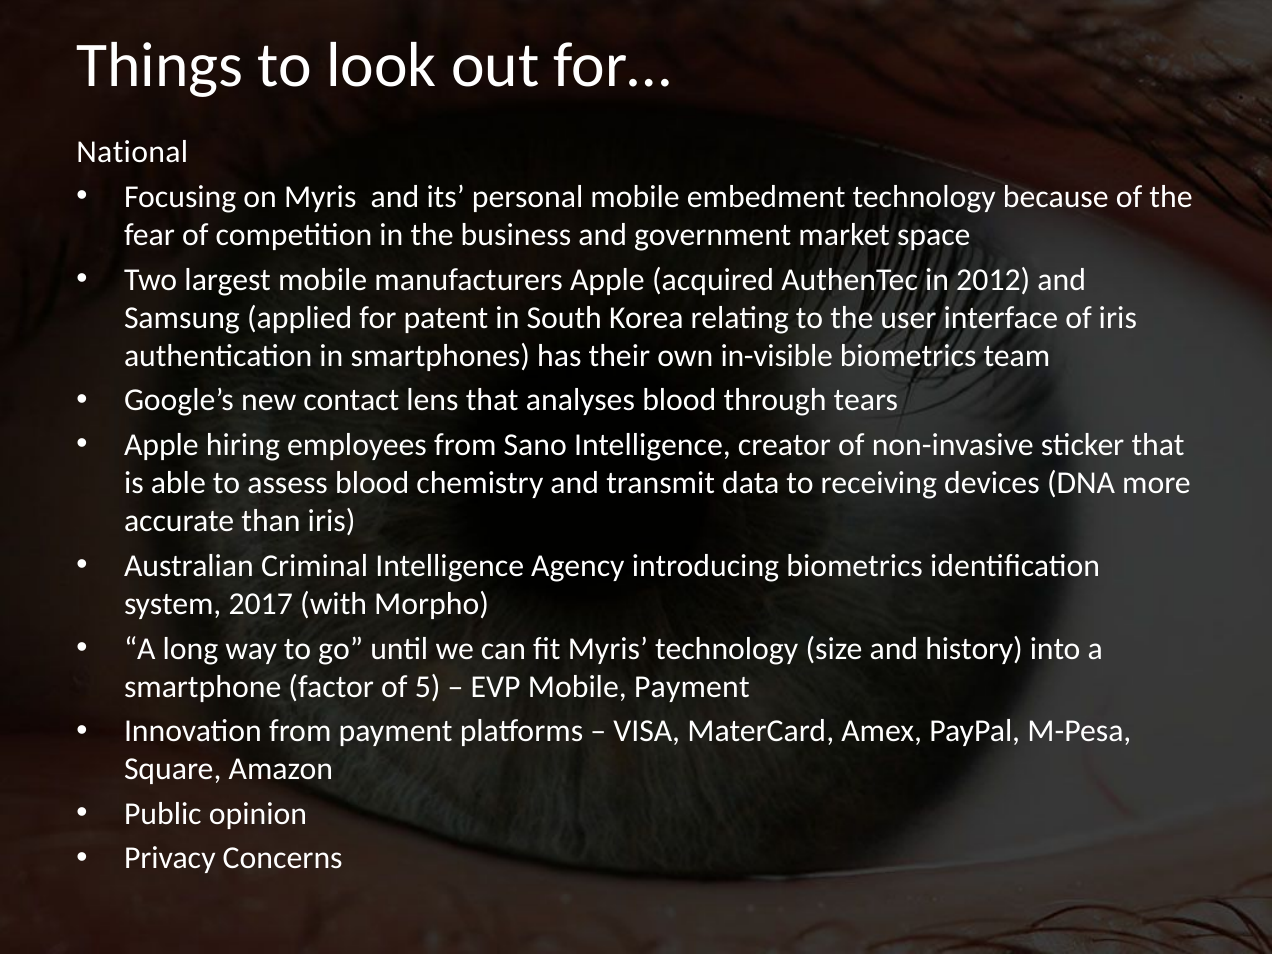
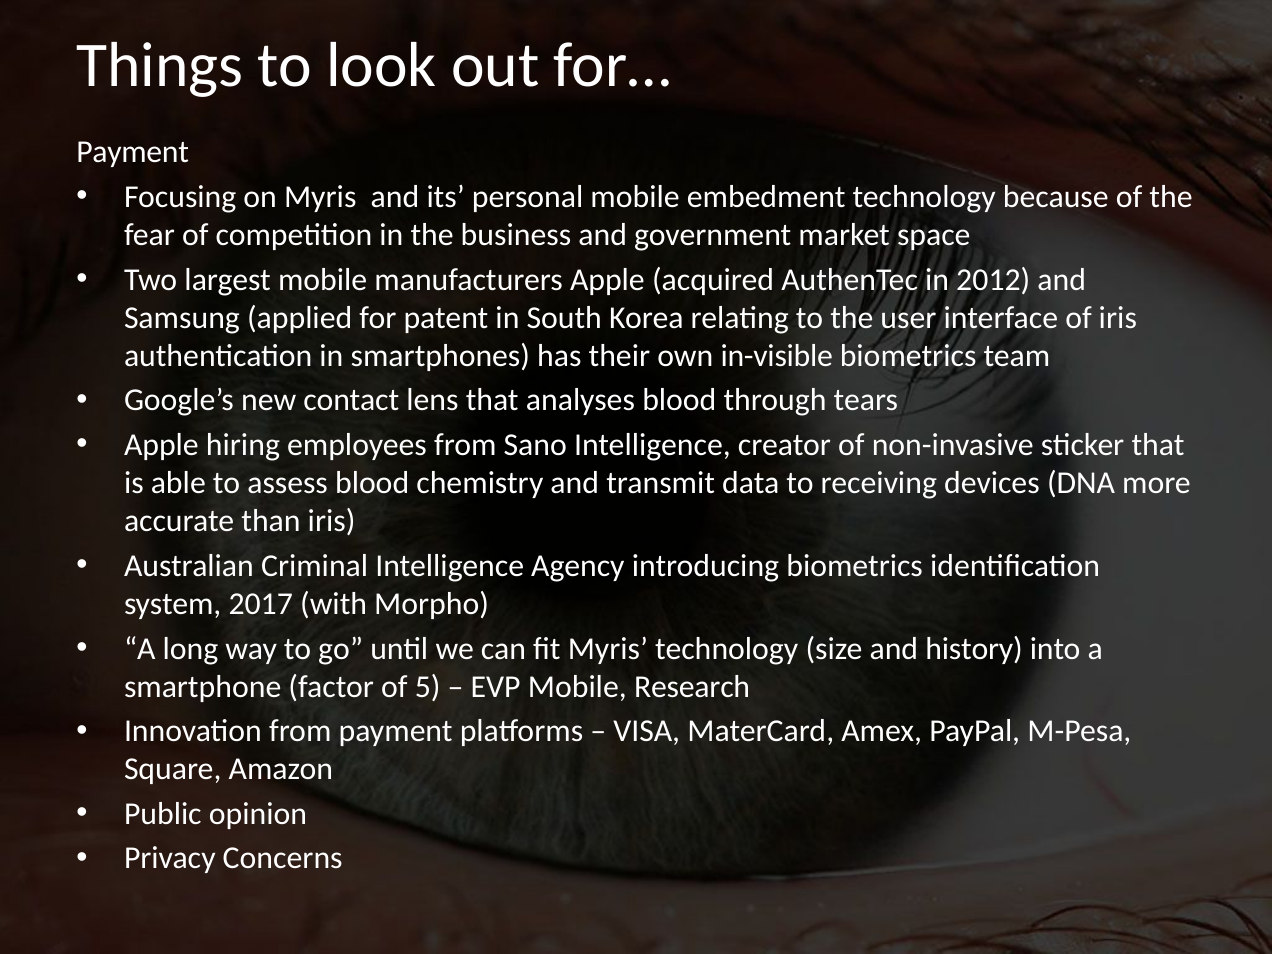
National at (132, 152): National -> Payment
Mobile Payment: Payment -> Research
